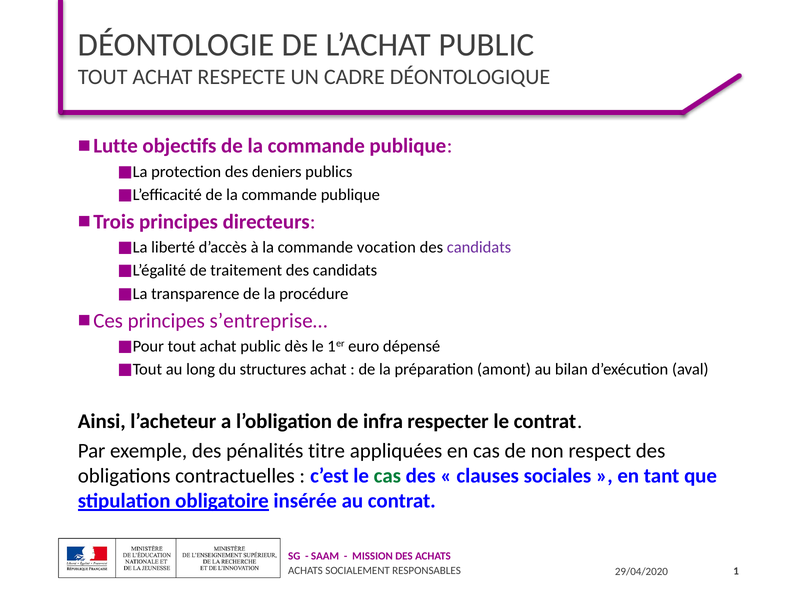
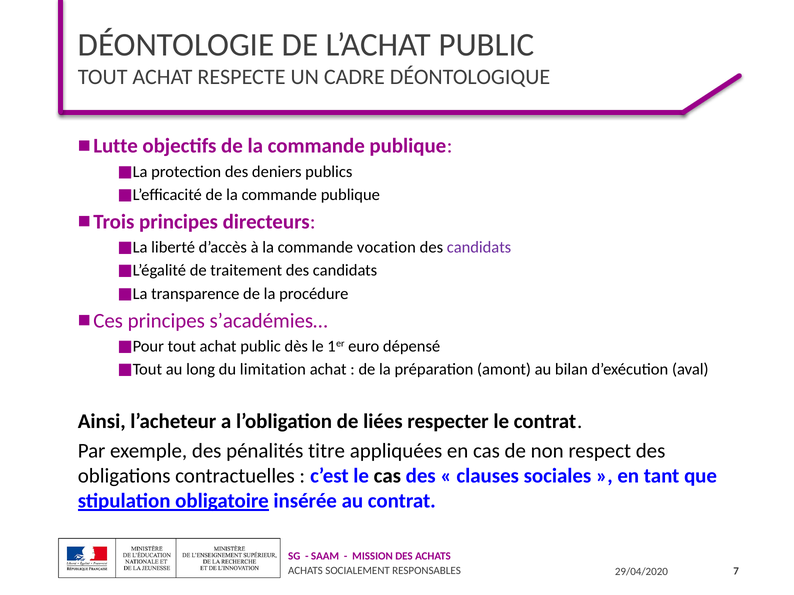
s’entreprise…: s’entreprise… -> s’académies…
structures: structures -> limitation
infra: infra -> liées
cas at (387, 476) colour: green -> black
1: 1 -> 7
